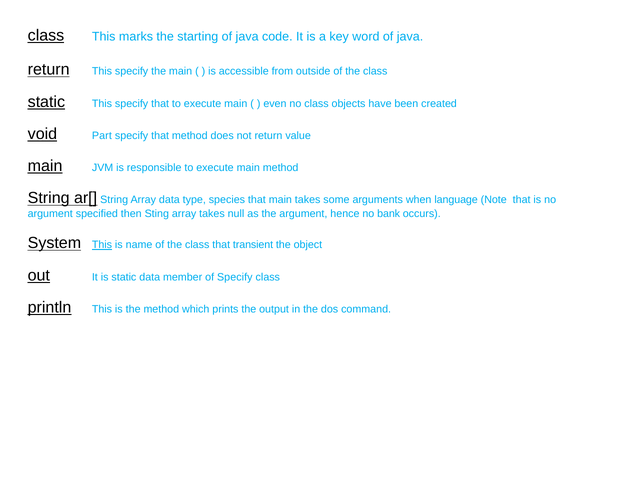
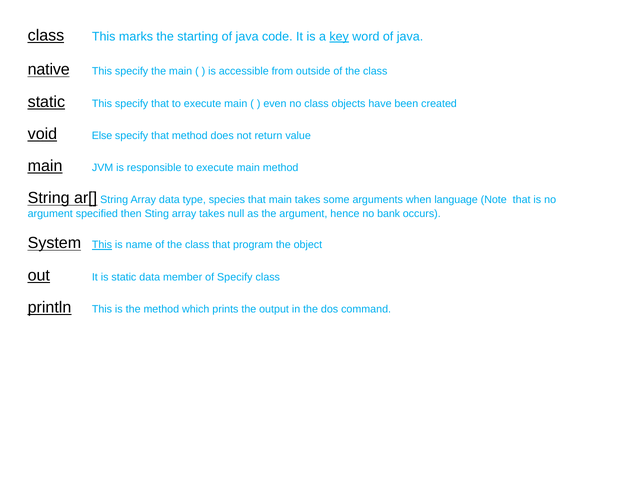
key underline: none -> present
return at (49, 70): return -> native
Part: Part -> Else
transient: transient -> program
